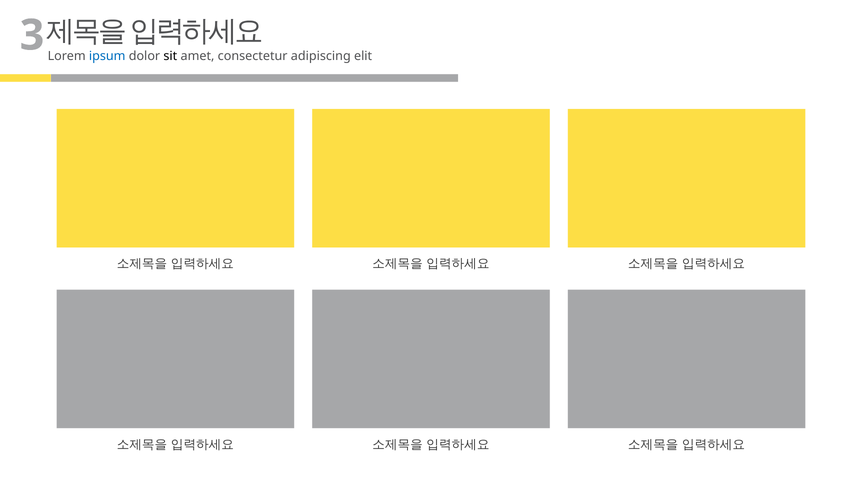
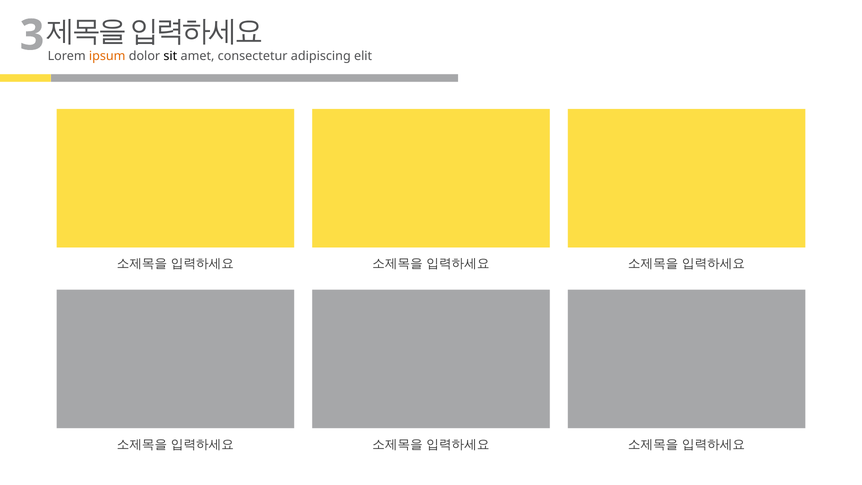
ipsum colour: blue -> orange
